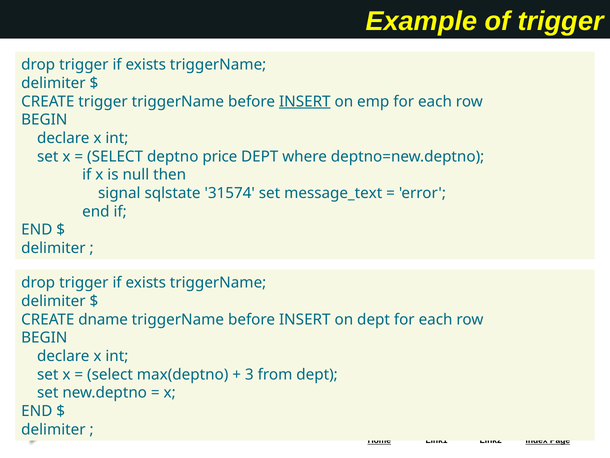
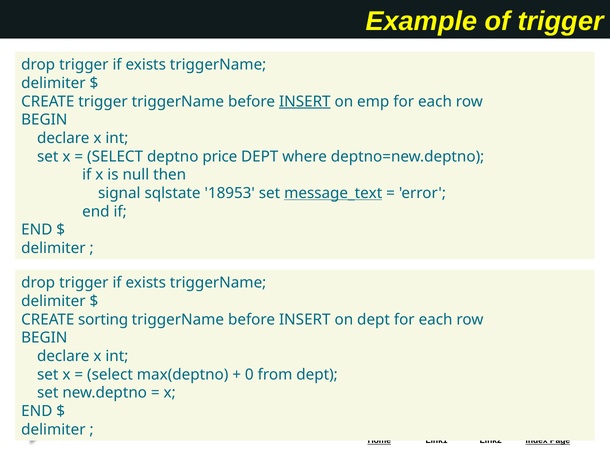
31574: 31574 -> 18953
message_text underline: none -> present
dname: dname -> sorting
3: 3 -> 0
